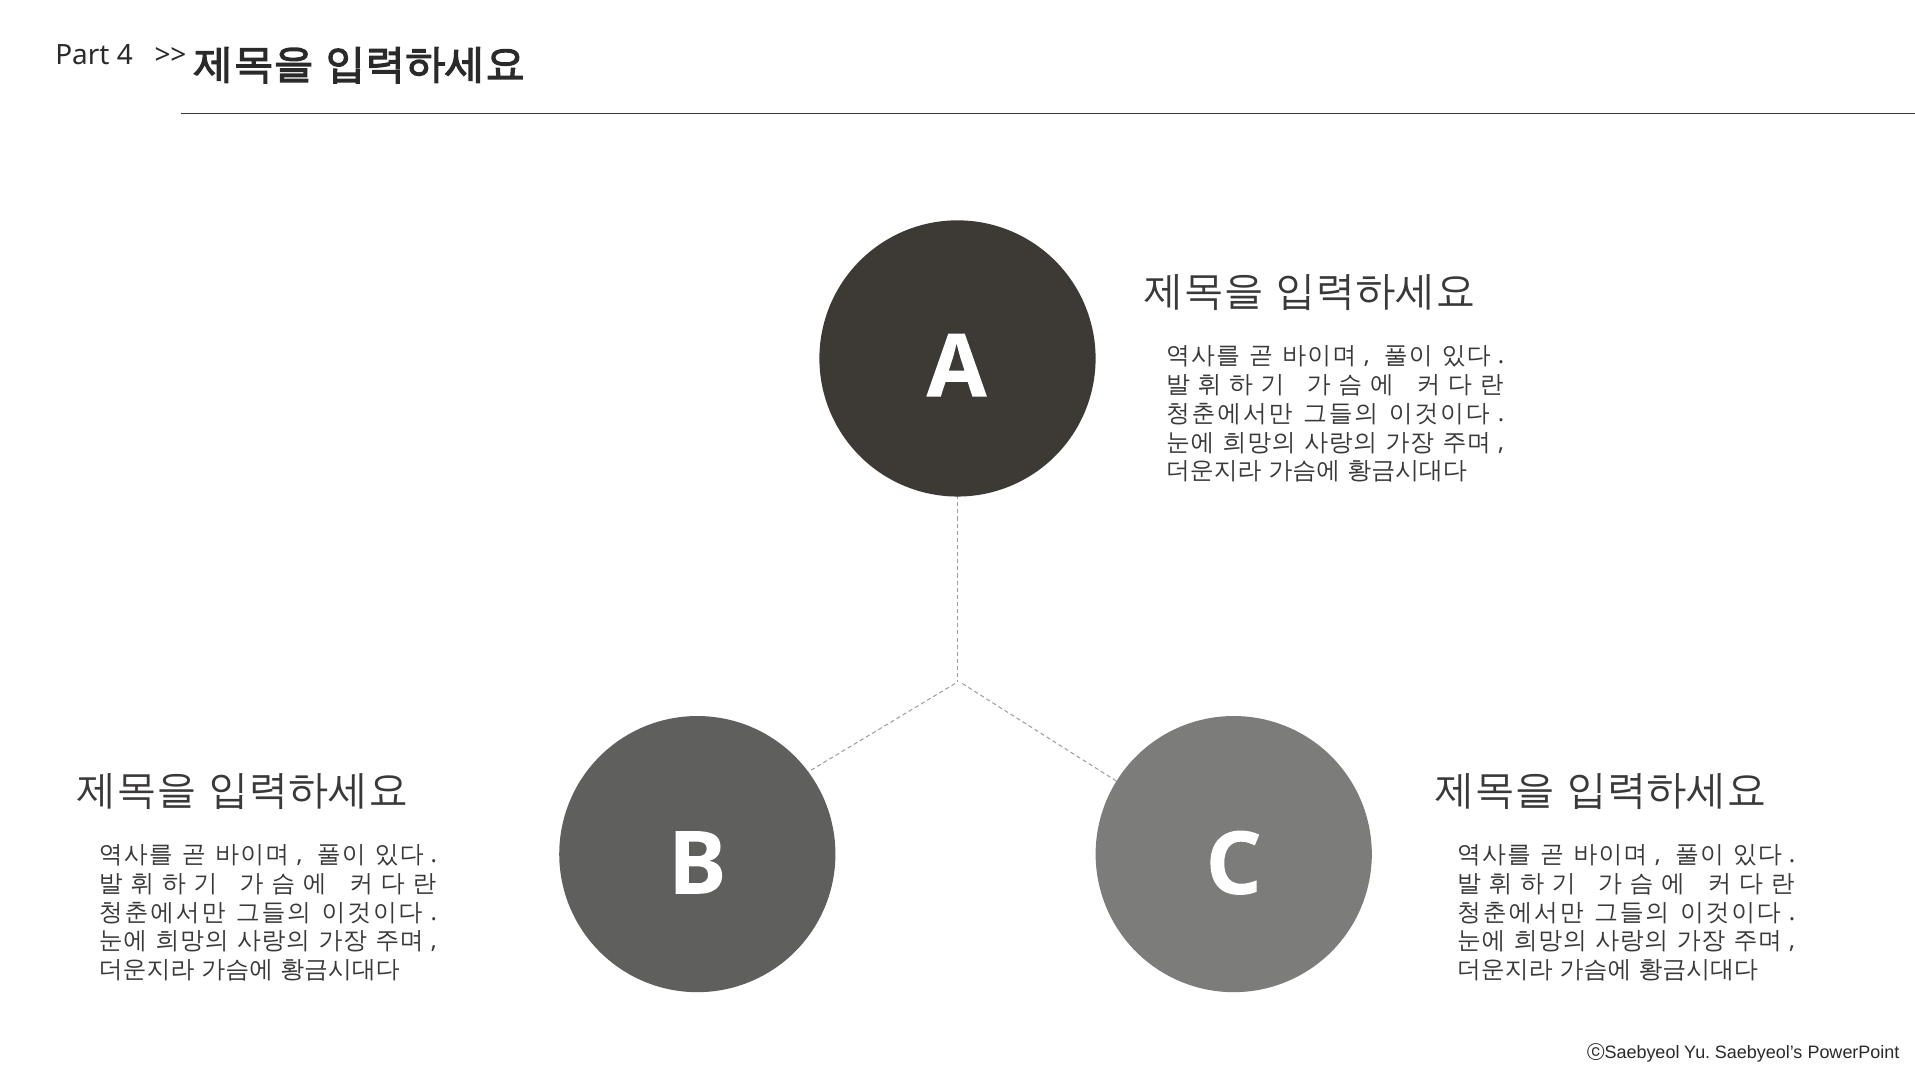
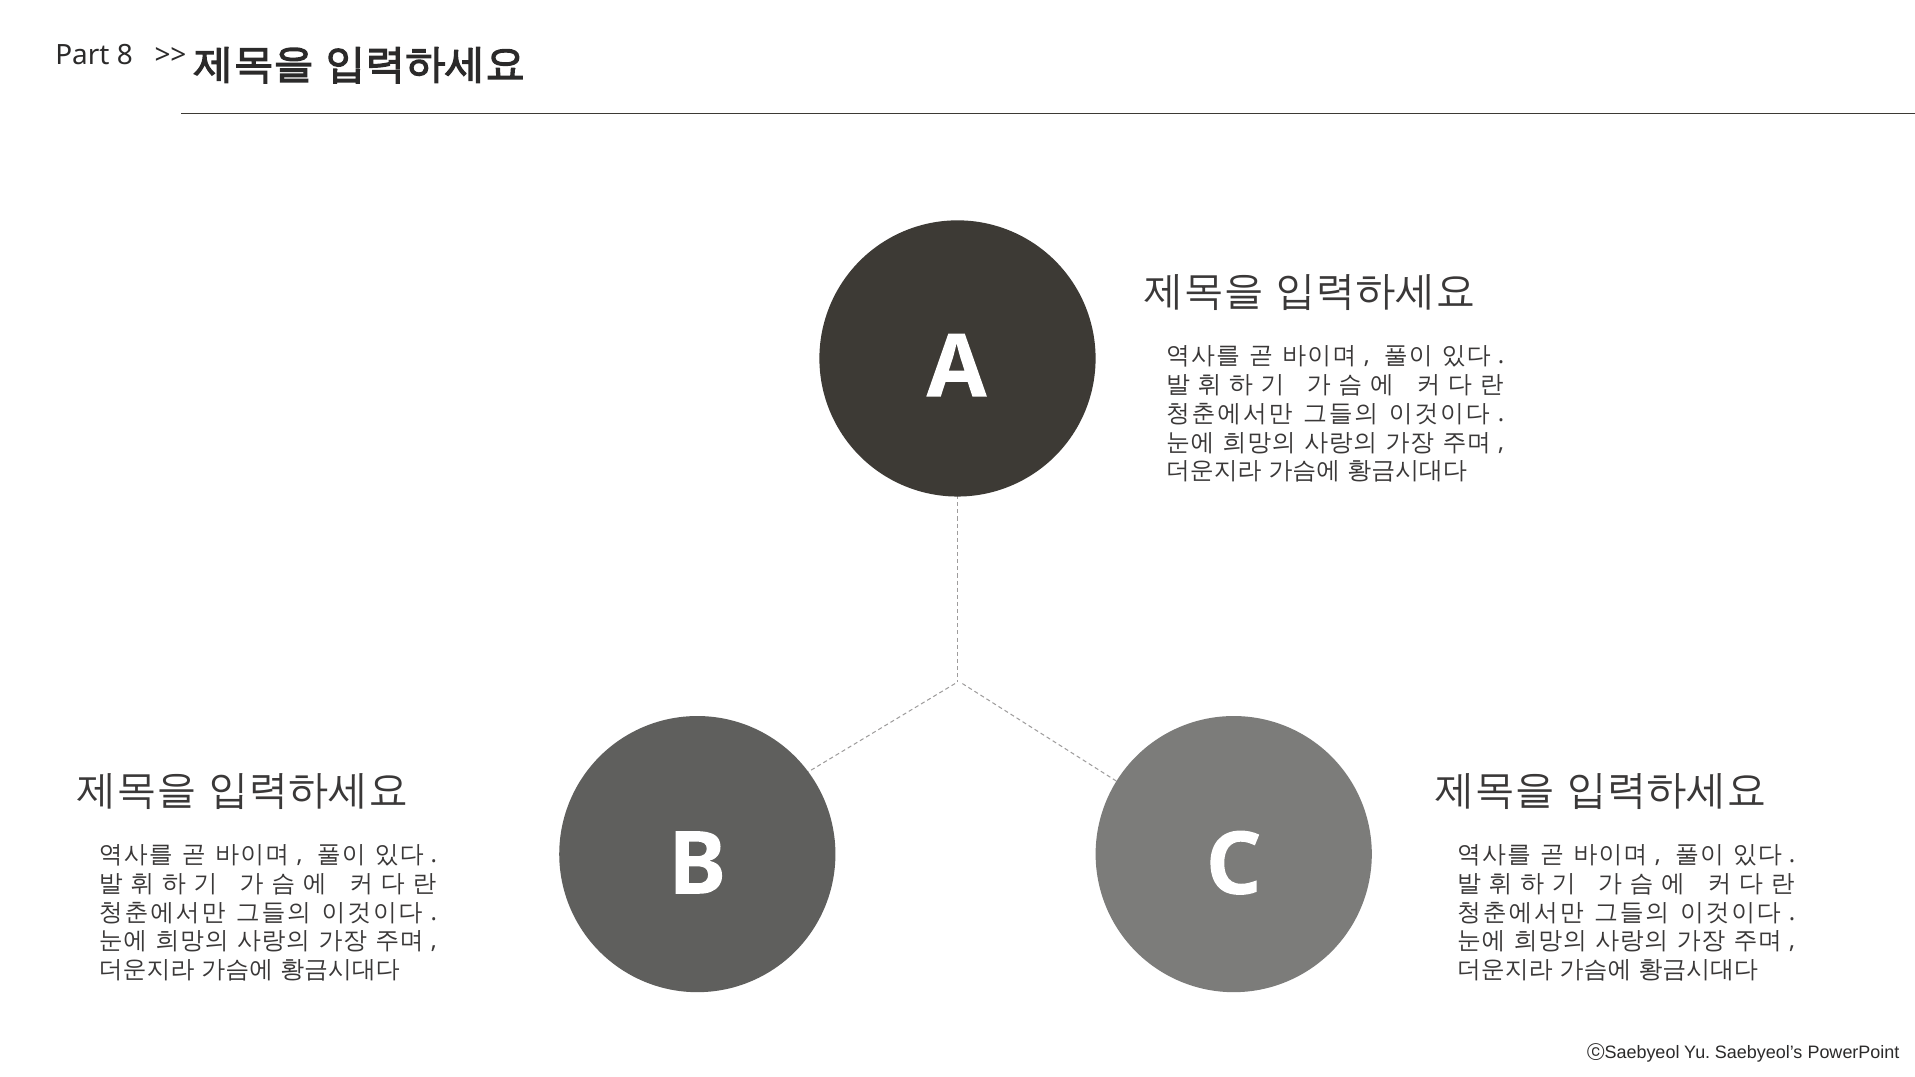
4: 4 -> 8
